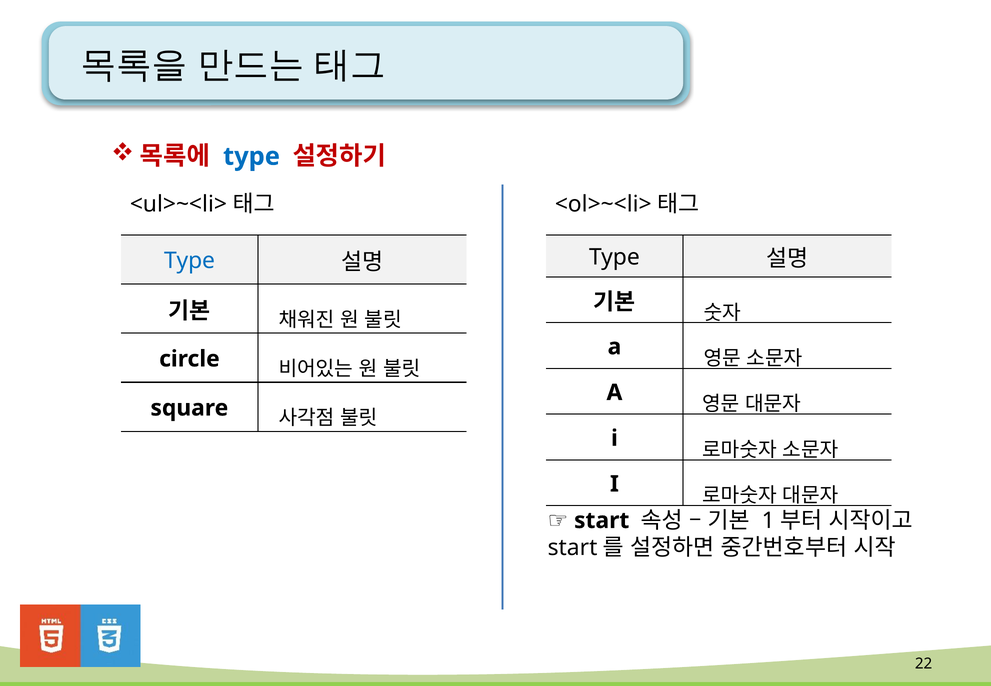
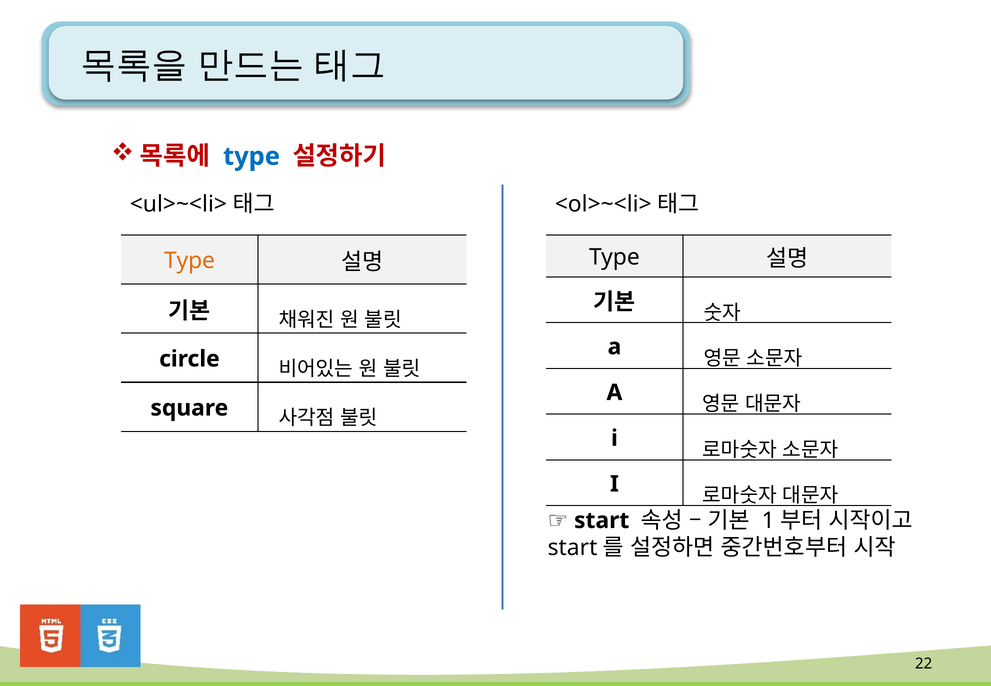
Type at (189, 261) colour: blue -> orange
